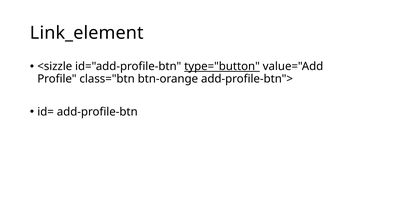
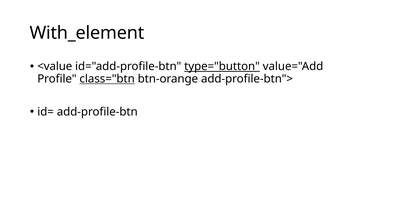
Link_element: Link_element -> With_element
<sizzle: <sizzle -> <value
class="btn underline: none -> present
